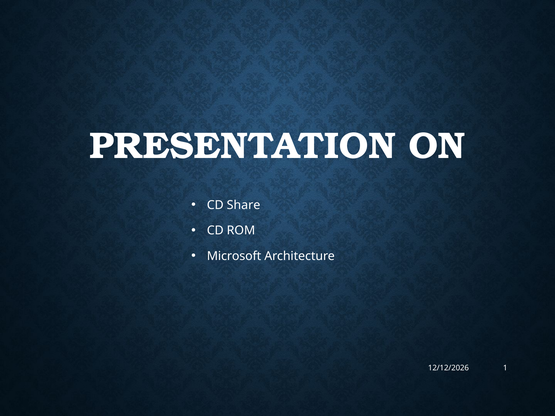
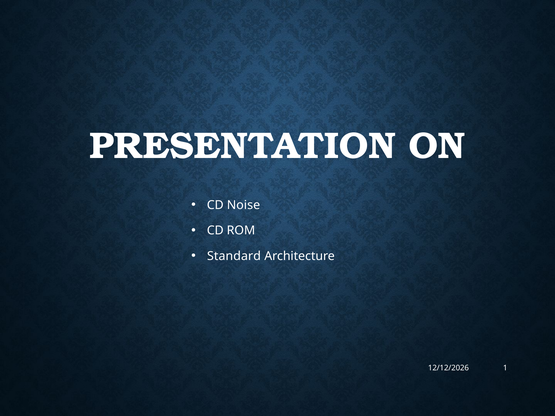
Share: Share -> Noise
Microsoft: Microsoft -> Standard
